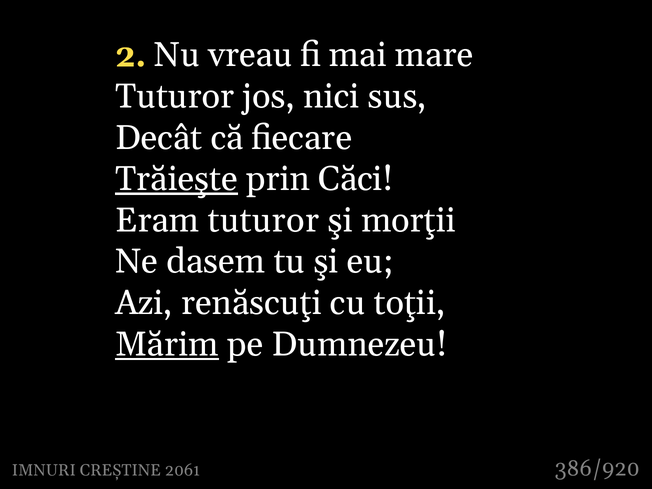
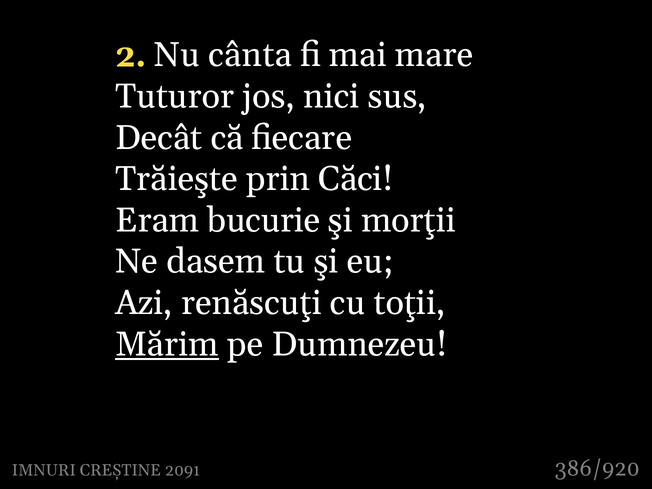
vreau: vreau -> cânta
Trăieşte underline: present -> none
Eram tuturor: tuturor -> bucurie
2061: 2061 -> 2091
